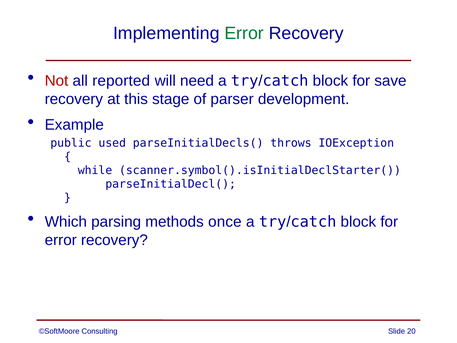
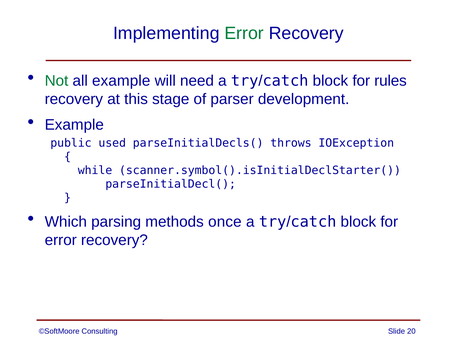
Not colour: red -> green
all reported: reported -> example
save: save -> rules
